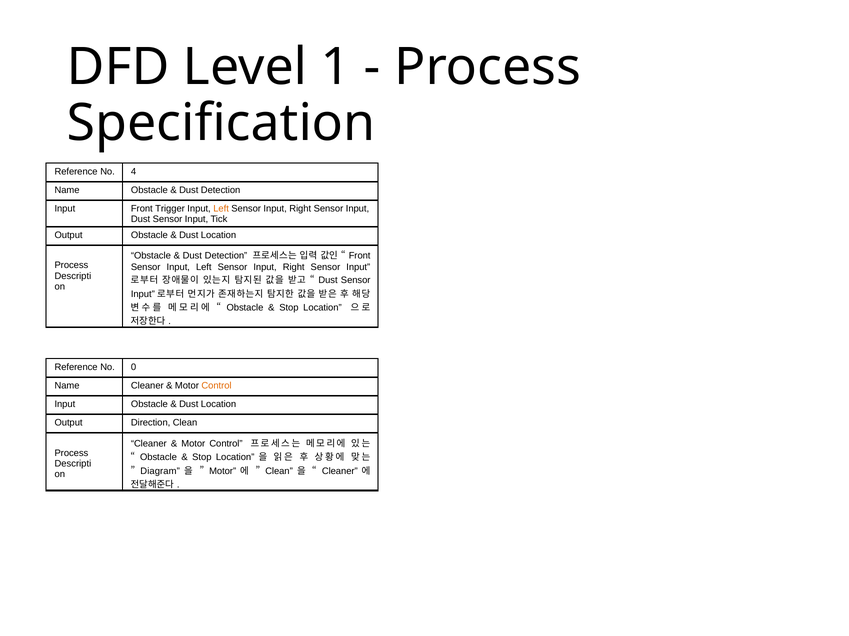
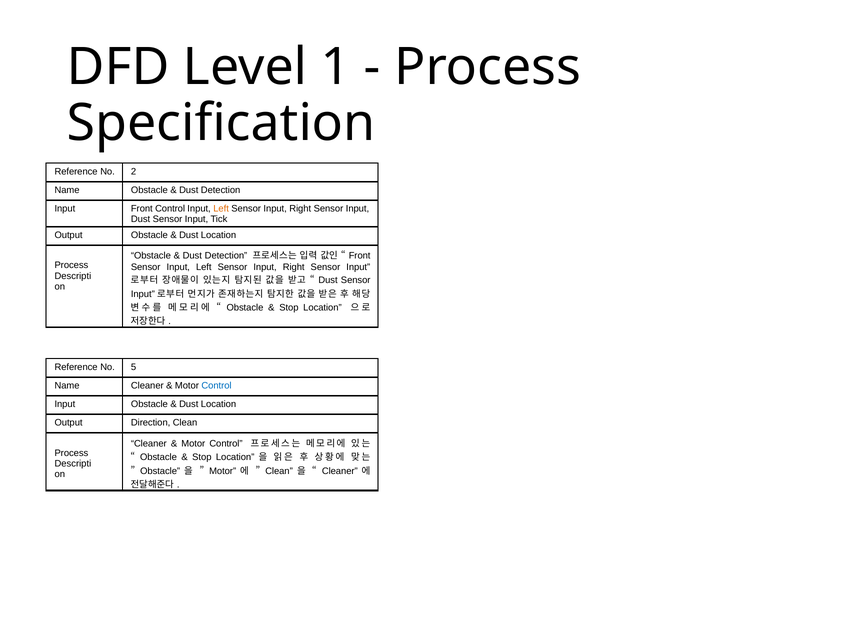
4: 4 -> 2
Front Trigger: Trigger -> Control
0: 0 -> 5
Control at (217, 386) colour: orange -> blue
Diagram at (160, 471): Diagram -> Obstacle
